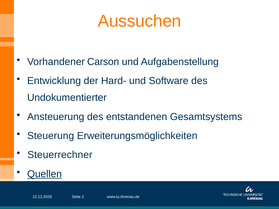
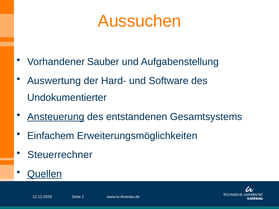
Carson: Carson -> Sauber
Entwicklung: Entwicklung -> Auswertung
Ansteuerung underline: none -> present
Steuerung: Steuerung -> Einfachem
